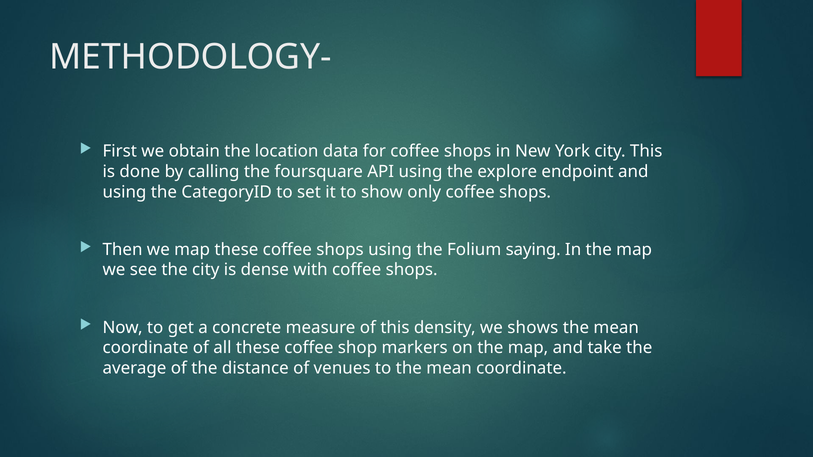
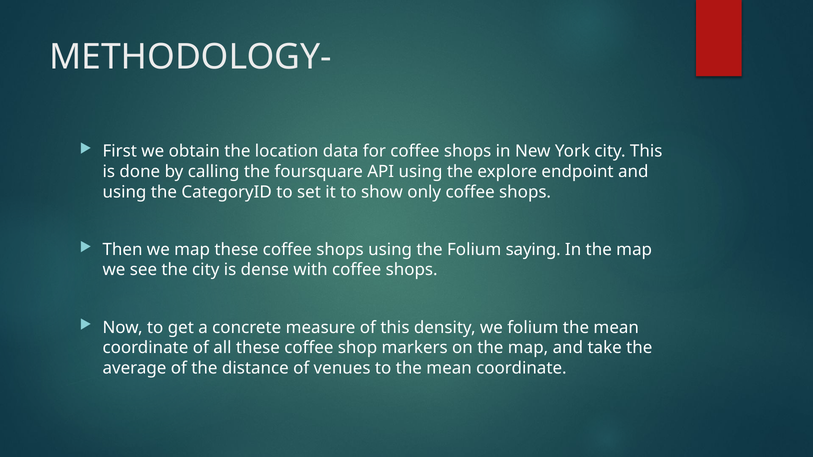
we shows: shows -> folium
